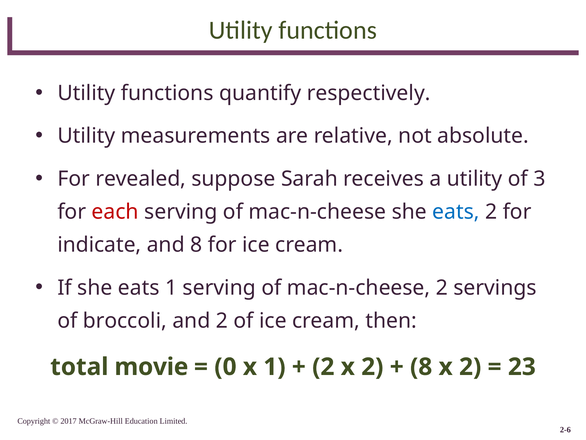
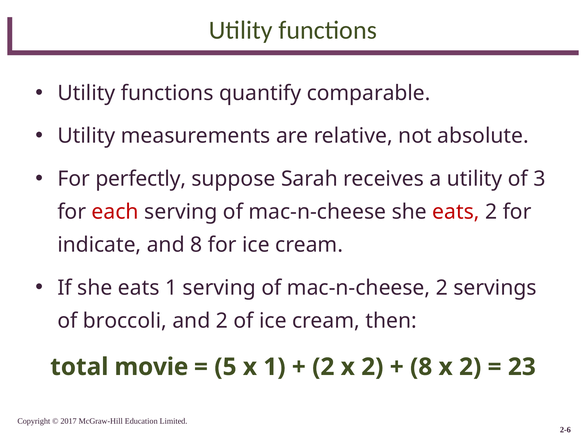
respectively: respectively -> comparable
revealed: revealed -> perfectly
eats at (456, 212) colour: blue -> red
0: 0 -> 5
